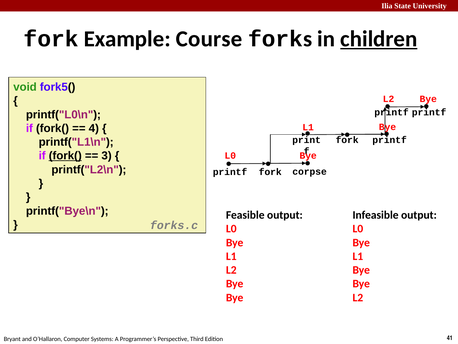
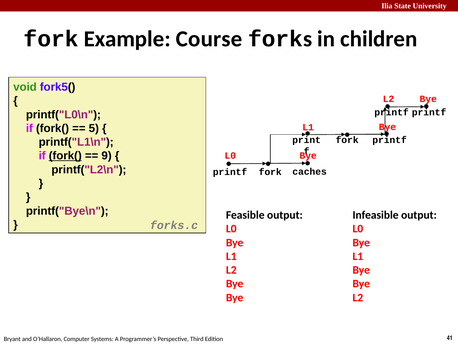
children underline: present -> none
4: 4 -> 5
3: 3 -> 9
corpse: corpse -> caches
